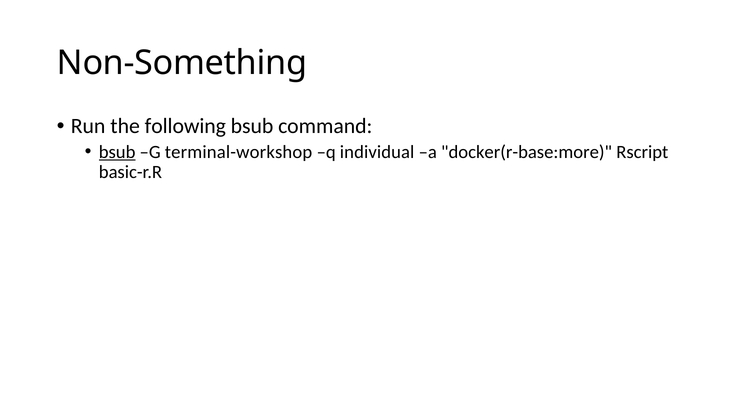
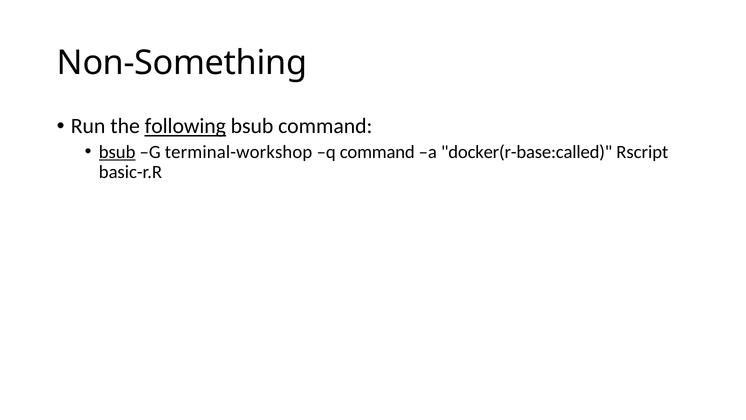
following underline: none -> present
q individual: individual -> command
docker(r-base:more: docker(r-base:more -> docker(r-base:called
